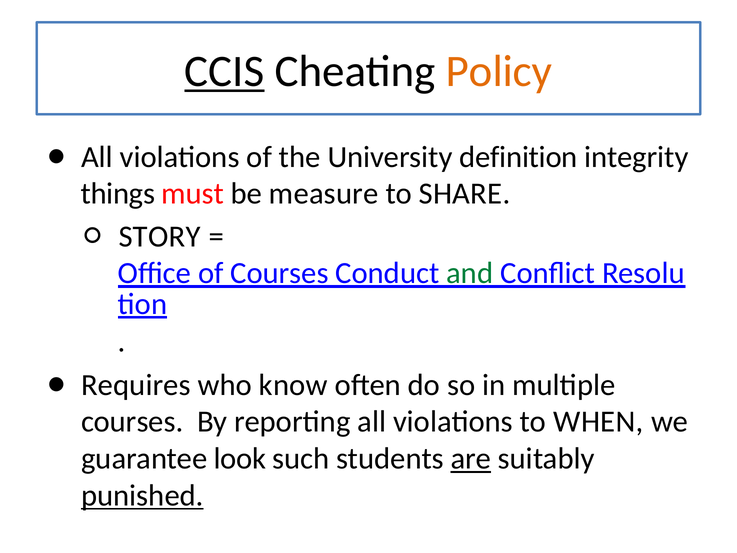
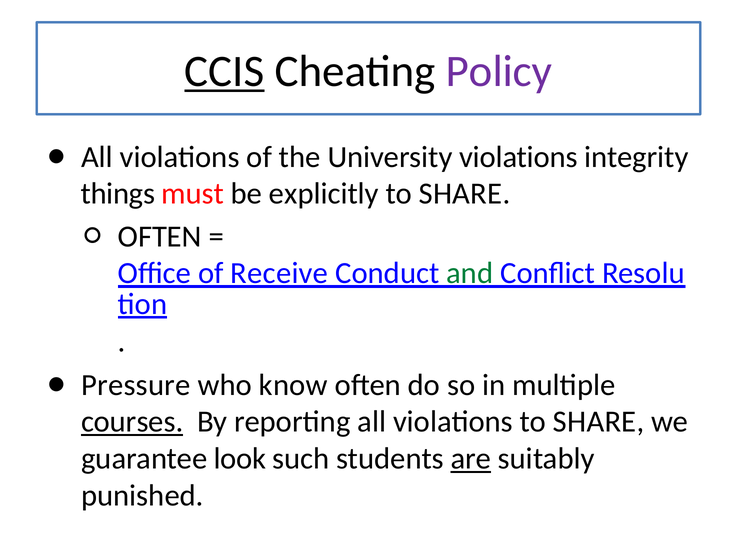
Policy colour: orange -> purple
University definition: definition -> violations
measure: measure -> explicitly
STORY at (160, 236): STORY -> OFTEN
of Courses: Courses -> Receive
Requires: Requires -> Pressure
courses at (132, 422) underline: none -> present
violations to WHEN: WHEN -> SHARE
punished underline: present -> none
